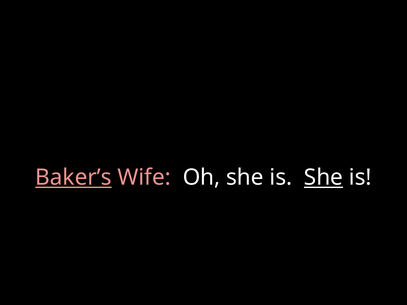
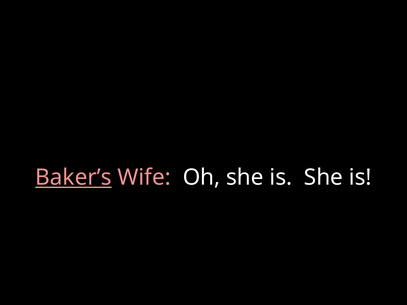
She at (323, 178) underline: present -> none
